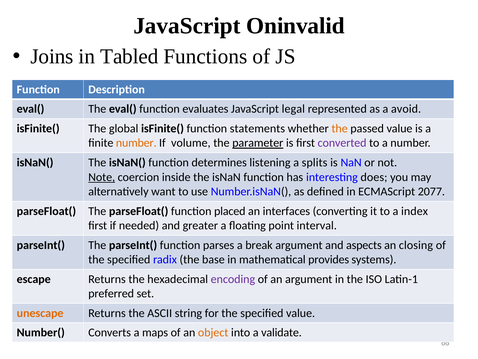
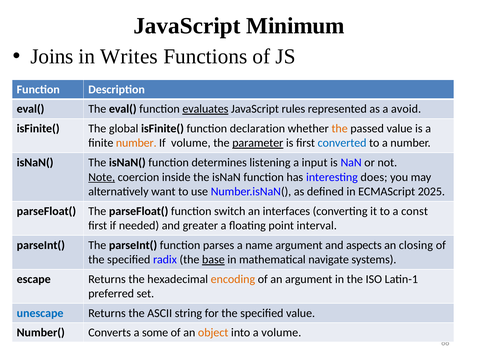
Oninvalid: Oninvalid -> Minimum
Tabled: Tabled -> Writes
evaluates underline: none -> present
legal: legal -> rules
statements: statements -> declaration
converted colour: purple -> blue
splits: splits -> input
2077: 2077 -> 2025
placed: placed -> switch
index: index -> const
break: break -> name
base underline: none -> present
provides: provides -> navigate
encoding colour: purple -> orange
unescape colour: orange -> blue
maps: maps -> some
a validate: validate -> volume
